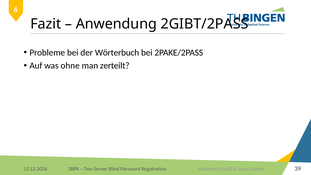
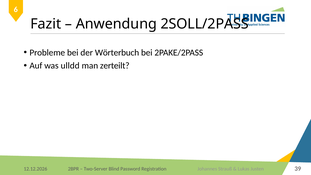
2GIBT/2PASS: 2GIBT/2PASS -> 2SOLL/2PASS
ohne: ohne -> ulldd
